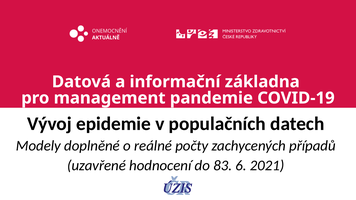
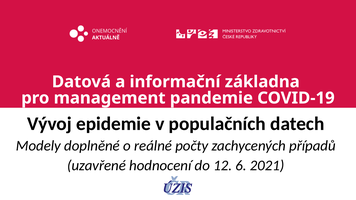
83: 83 -> 12
